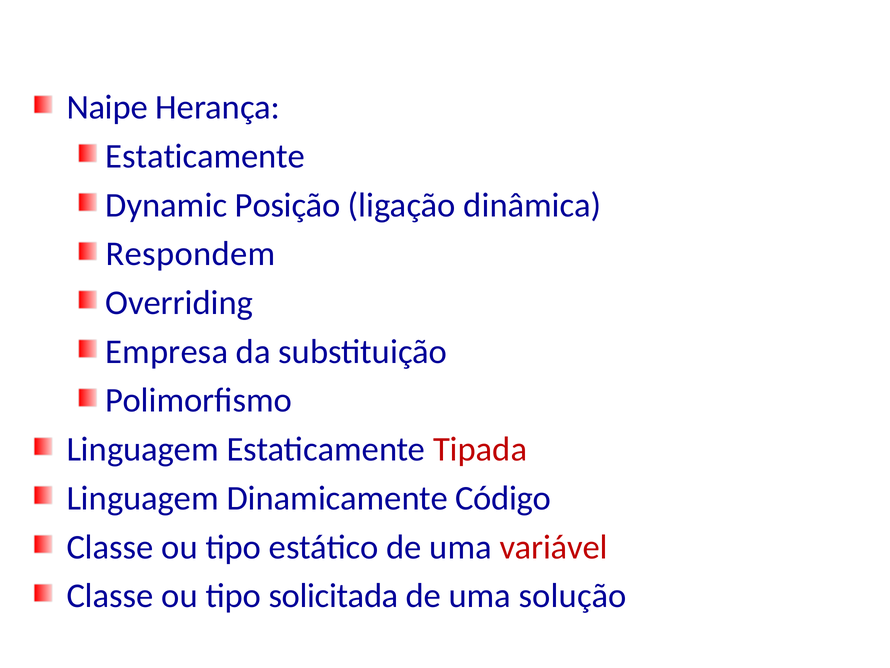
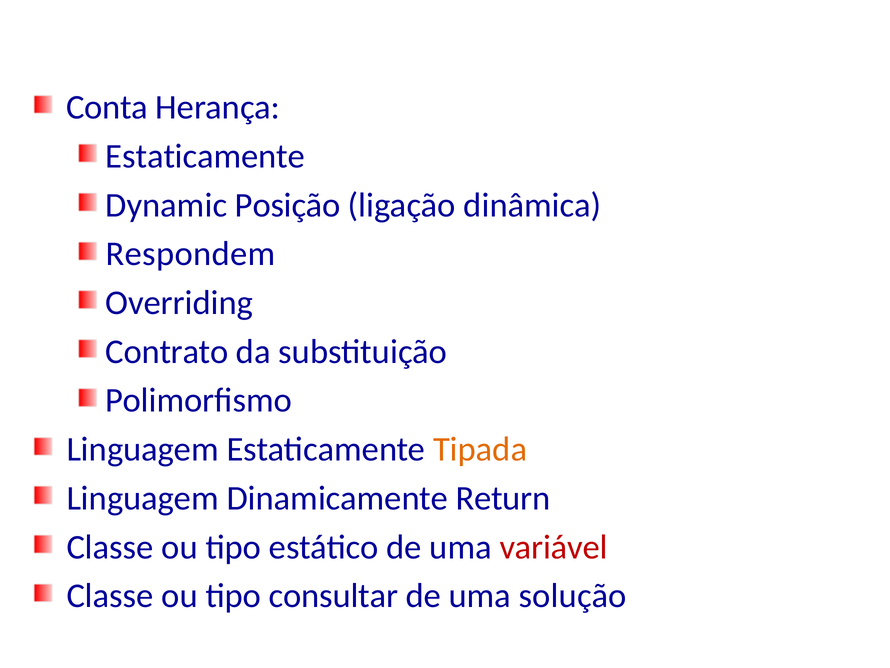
Naipe: Naipe -> Conta
Empresa: Empresa -> Contrato
Tipada colour: red -> orange
Código: Código -> Return
solicitada: solicitada -> consultar
